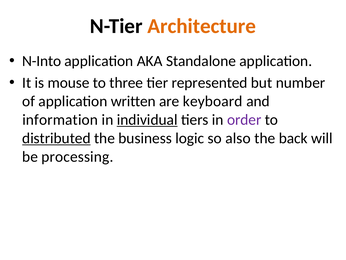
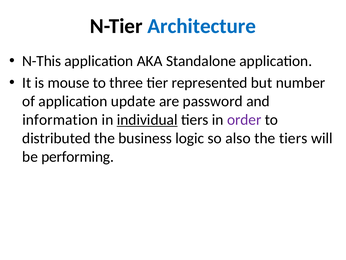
Architecture colour: orange -> blue
N-Into: N-Into -> N-This
written: written -> update
keyboard: keyboard -> password
distributed underline: present -> none
the back: back -> tiers
processing: processing -> performing
